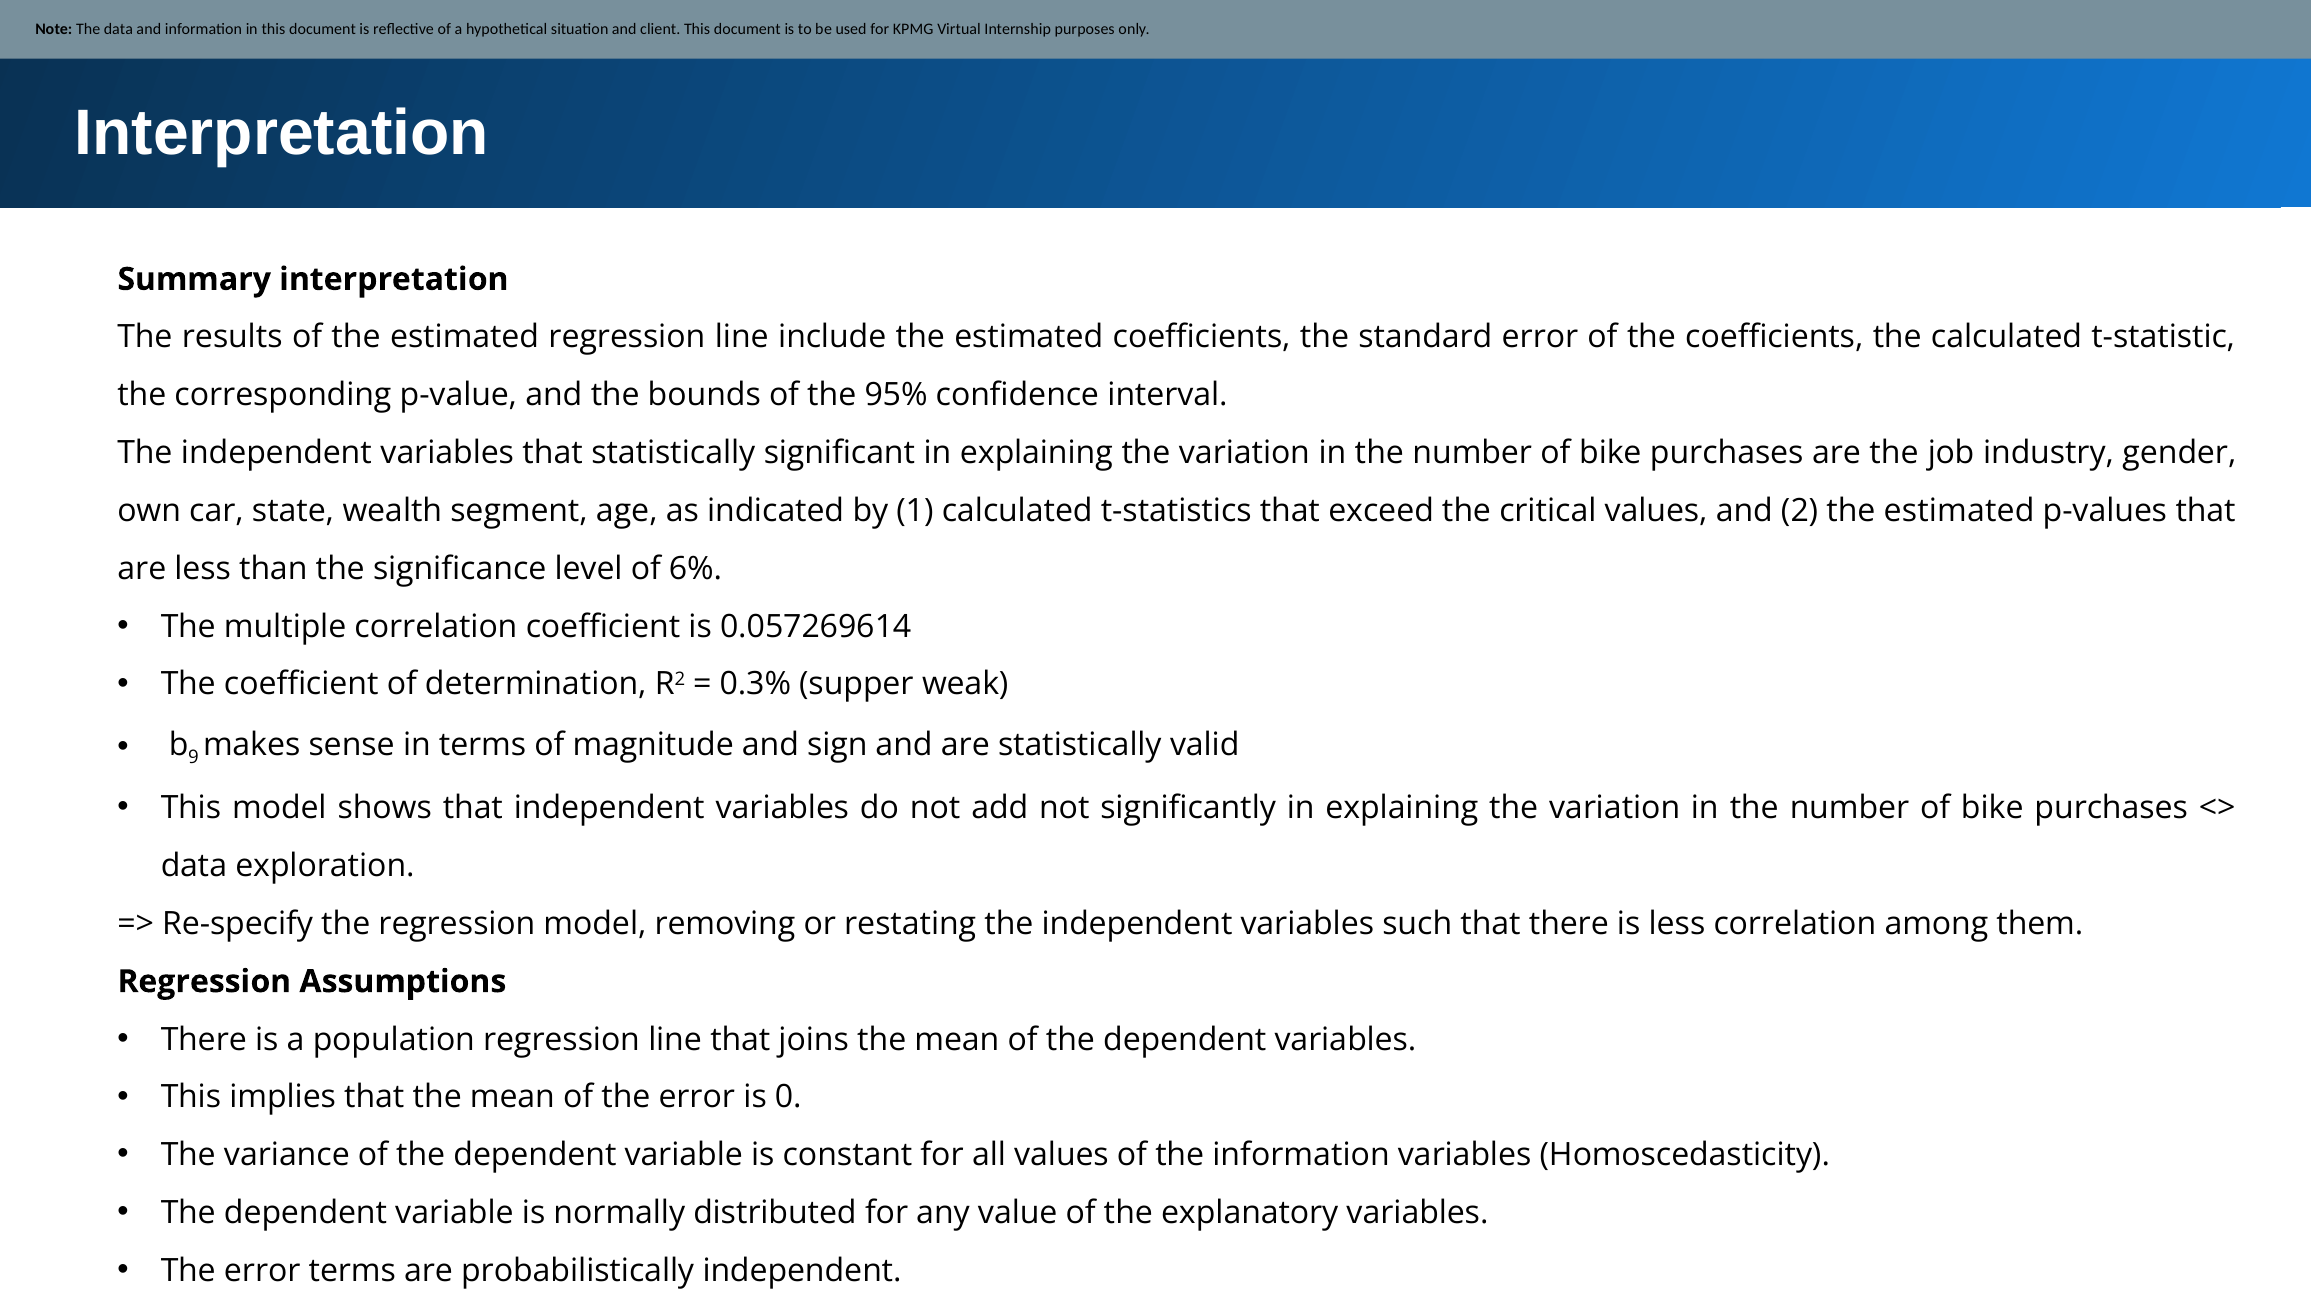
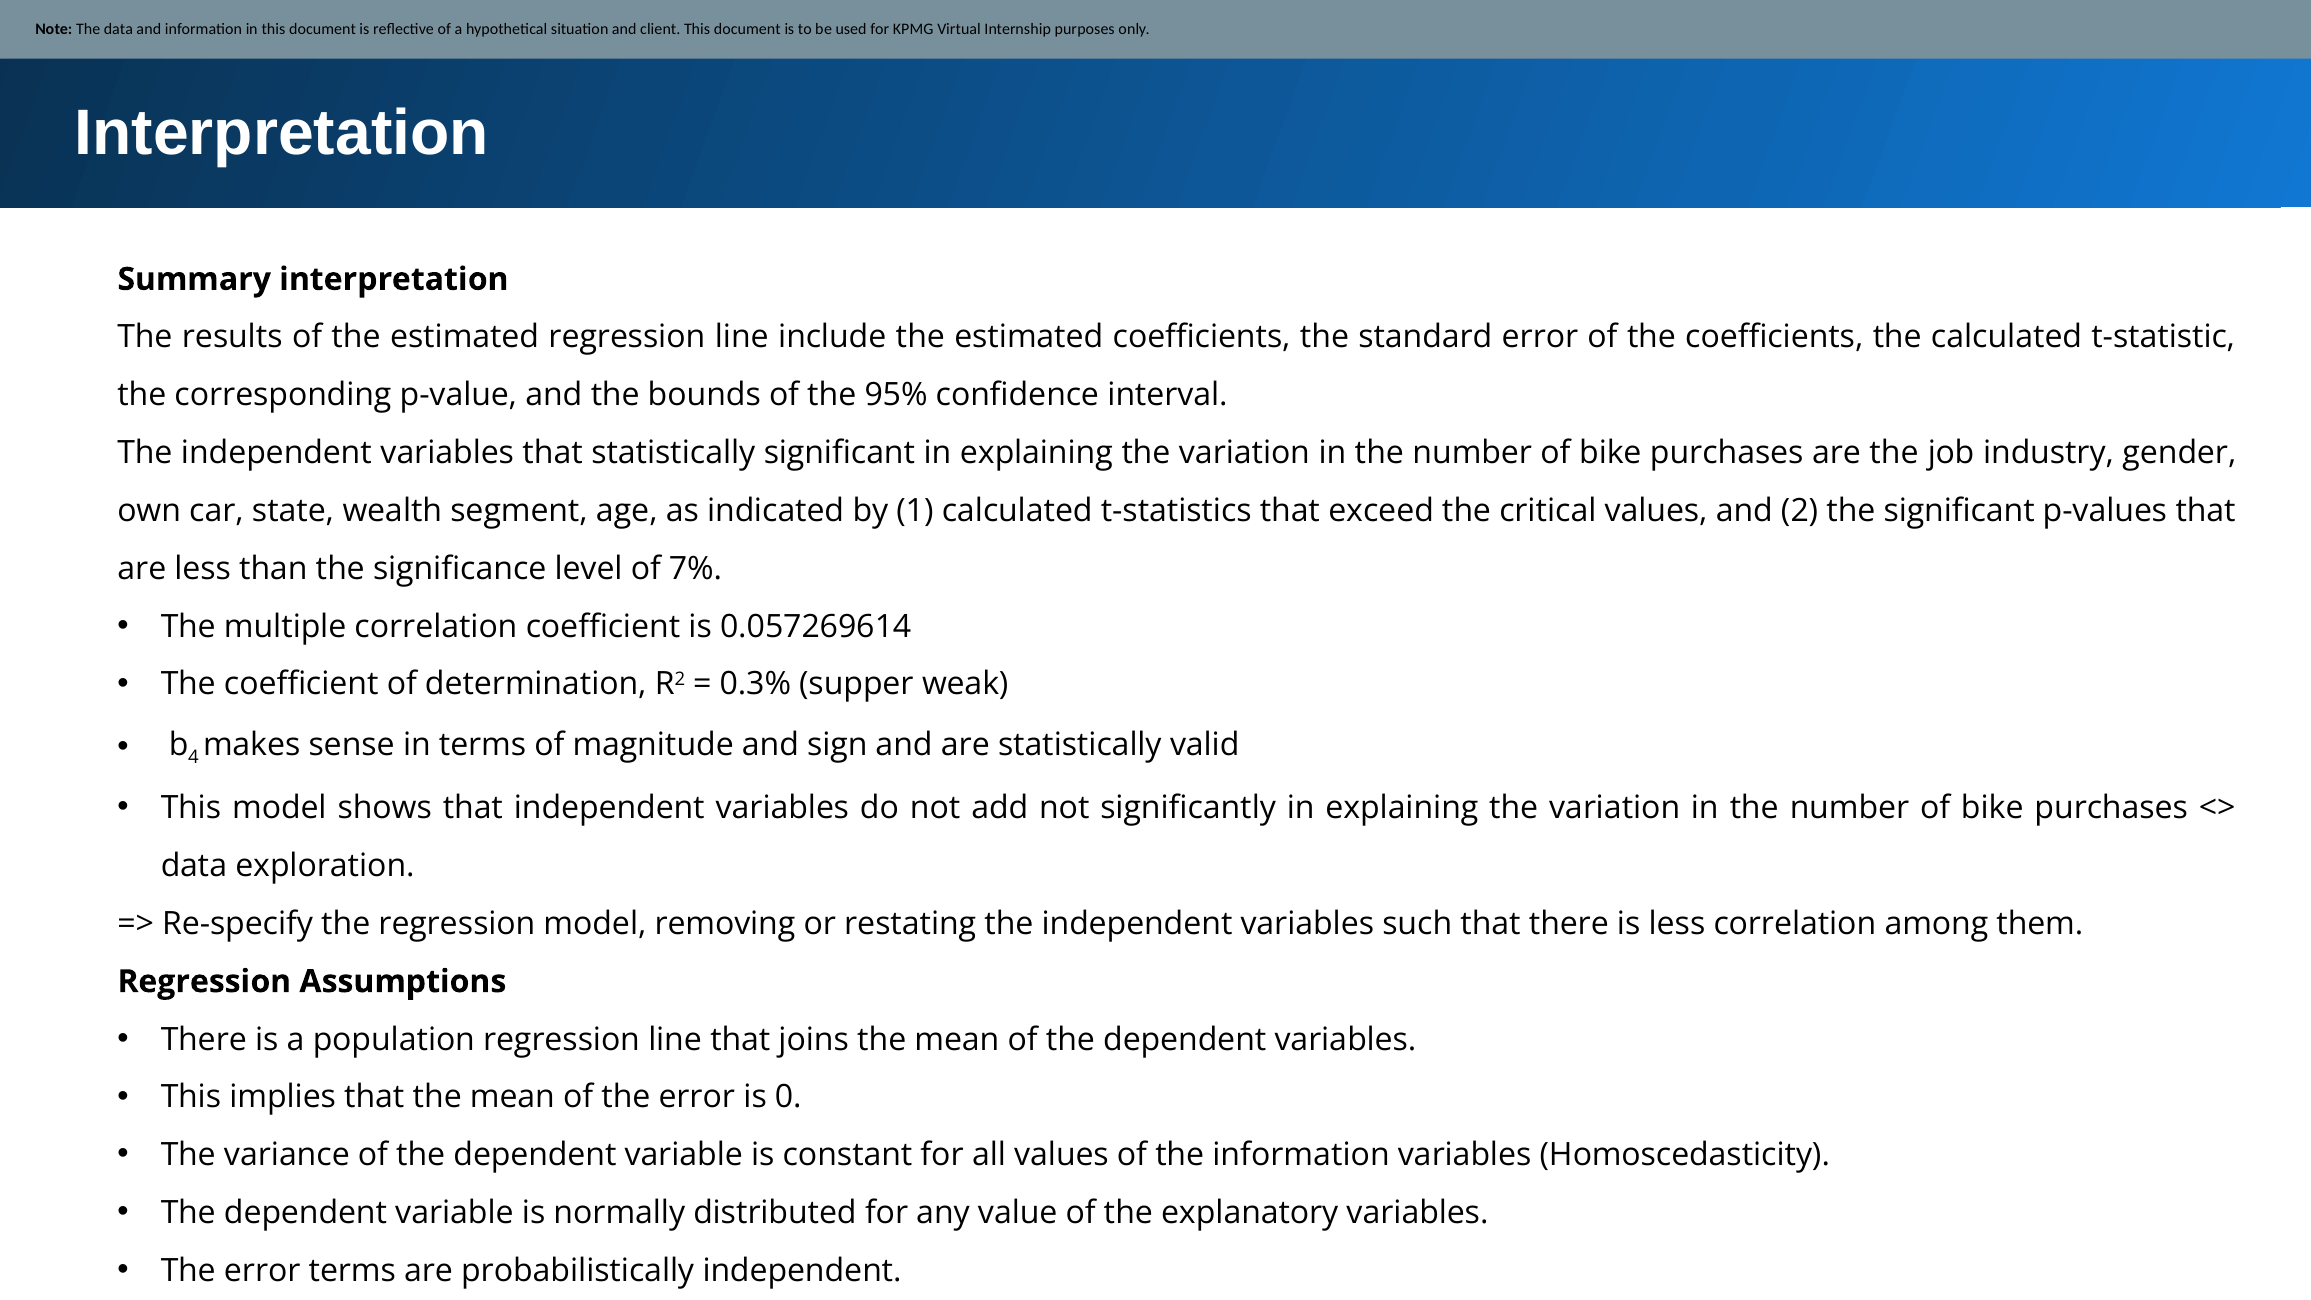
2 the estimated: estimated -> significant
6%: 6% -> 7%
9: 9 -> 4
